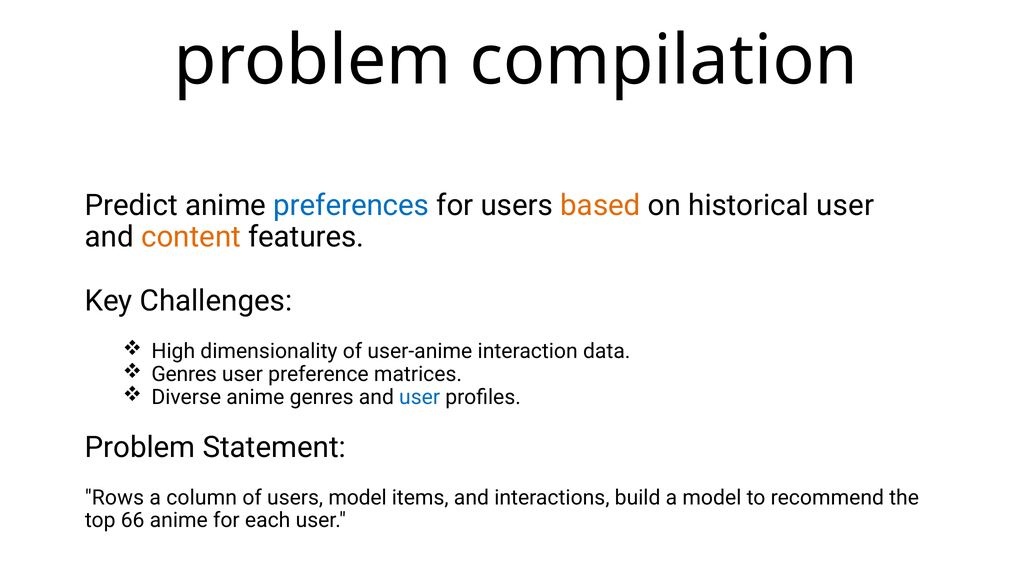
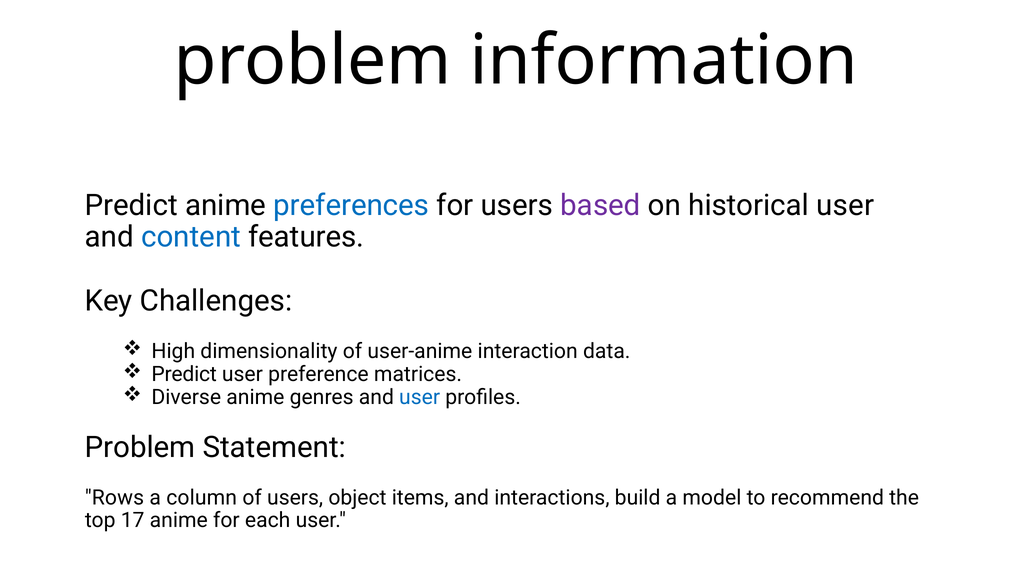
compilation: compilation -> information
based colour: orange -> purple
content colour: orange -> blue
Genres at (184, 374): Genres -> Predict
users model: model -> object
66: 66 -> 17
